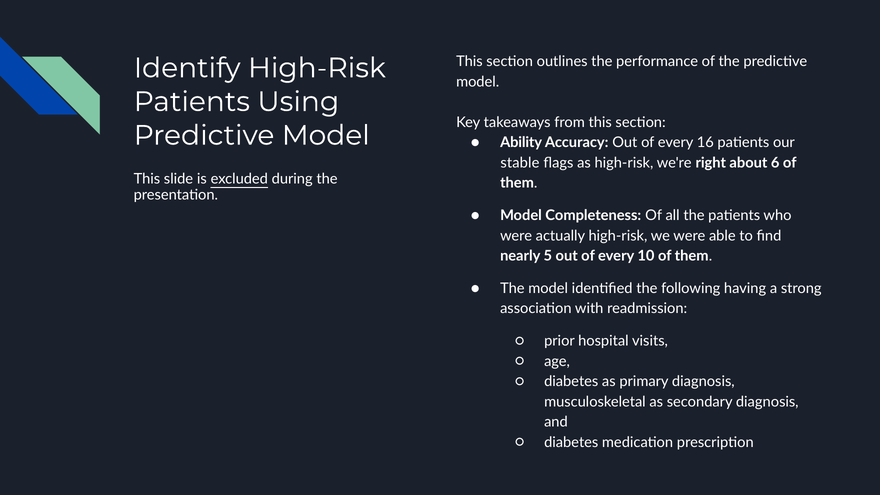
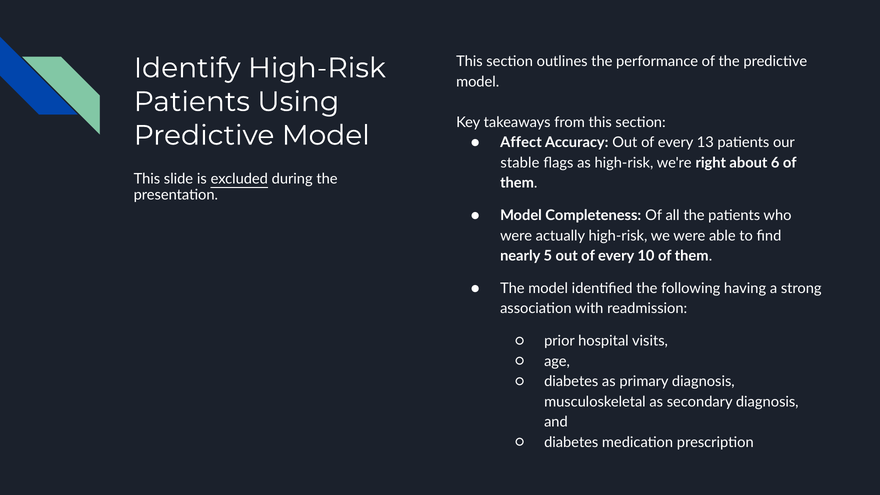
Ability: Ability -> Affect
16: 16 -> 13
